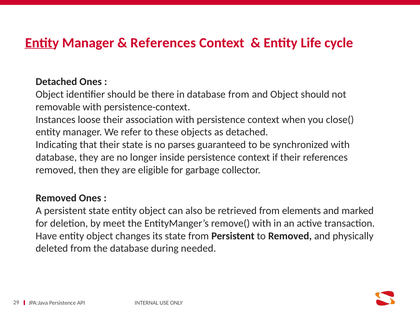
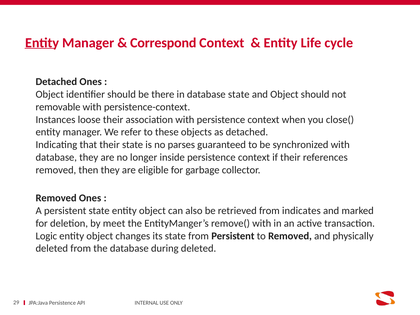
References at (163, 43): References -> Correspond
database from: from -> state
elements: elements -> indicates
Have: Have -> Logic
during needed: needed -> deleted
